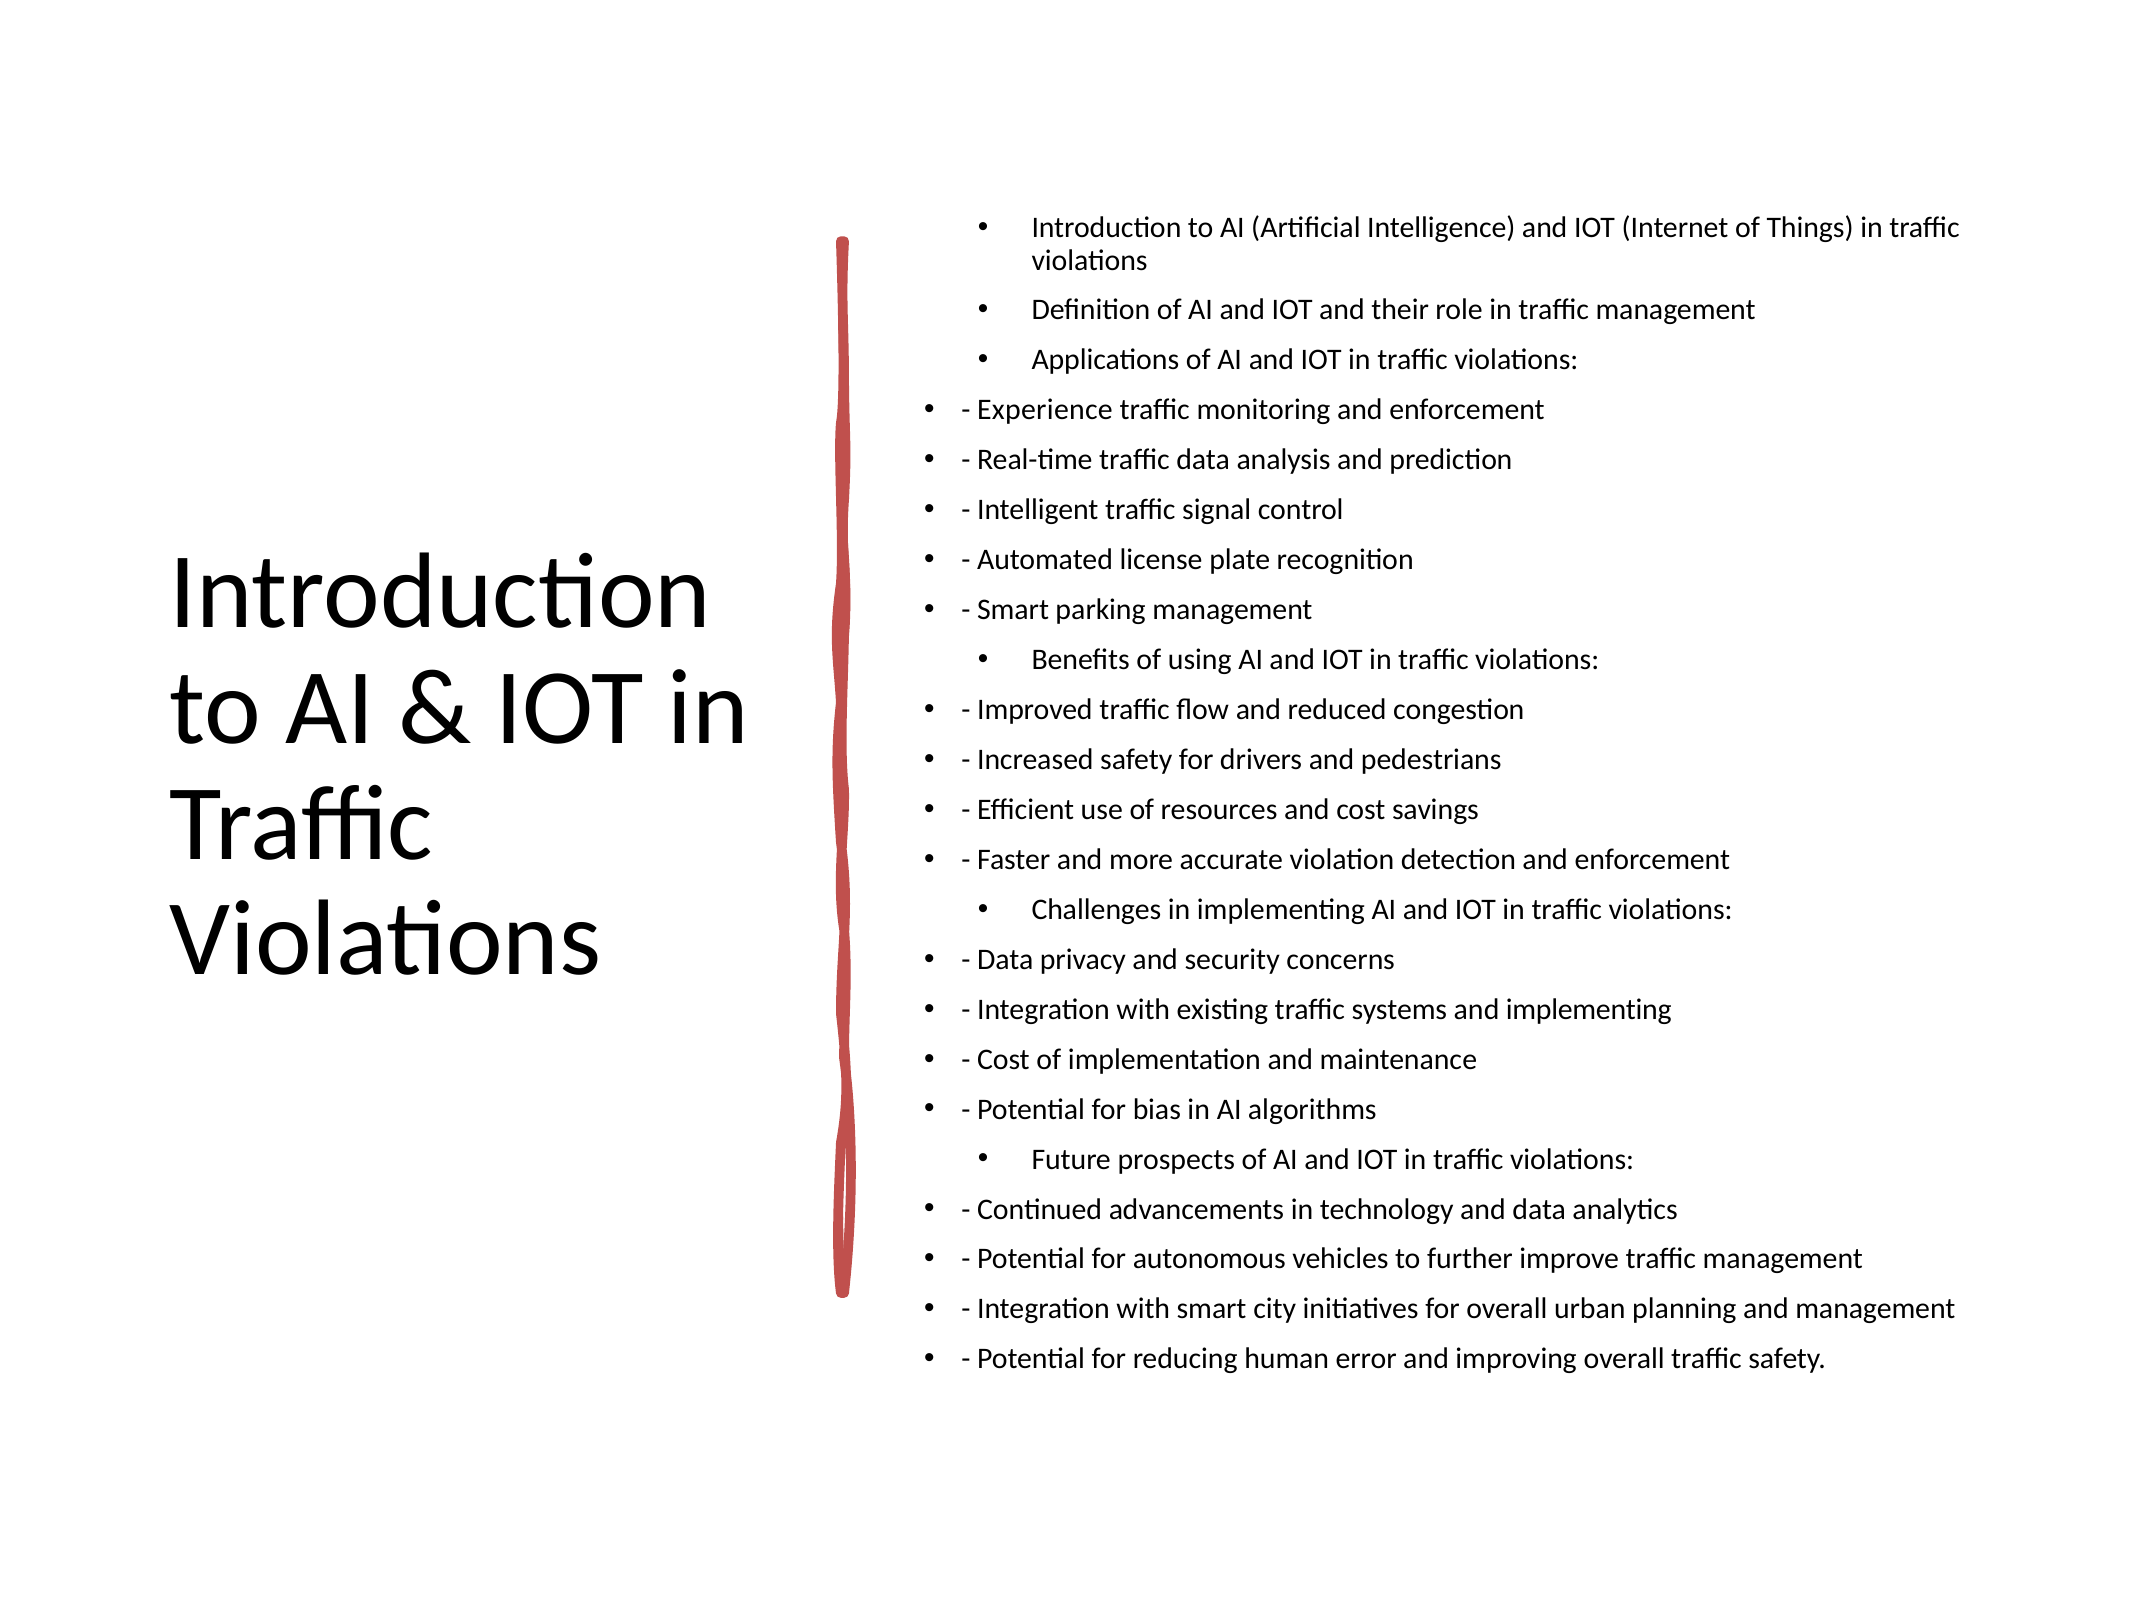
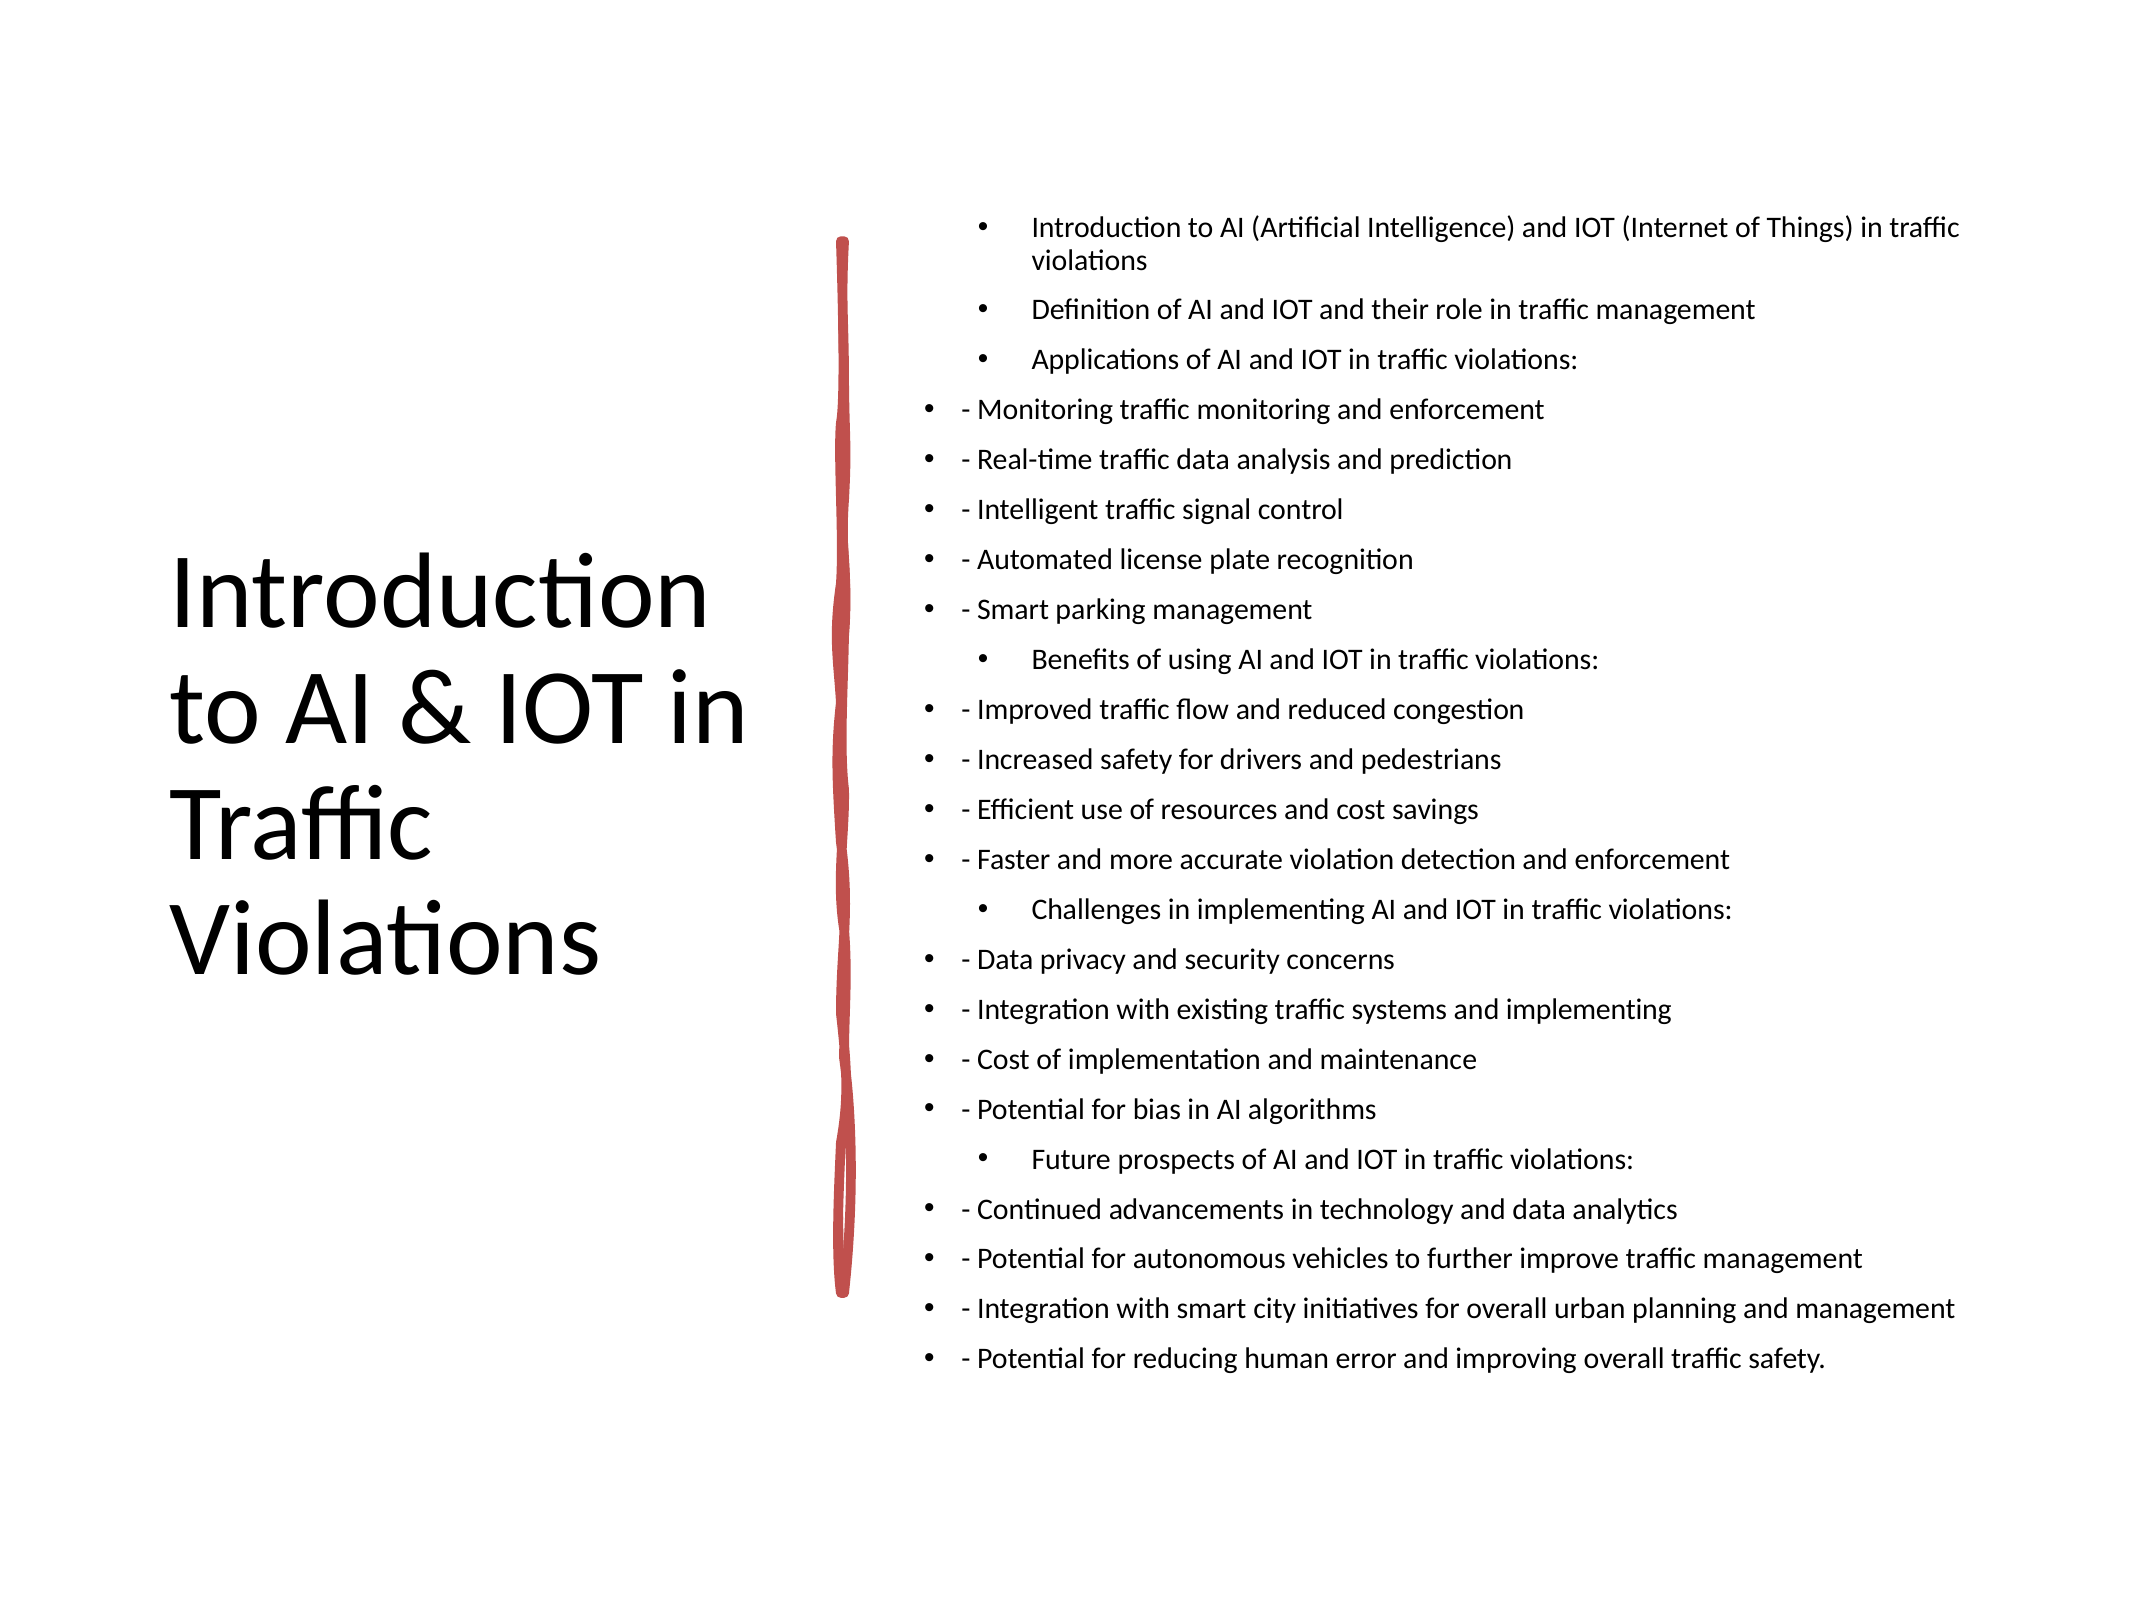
Experience at (1045, 410): Experience -> Monitoring
